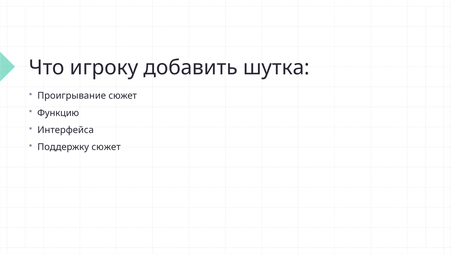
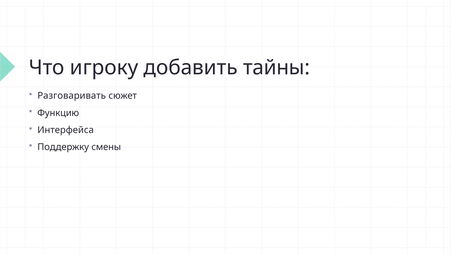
шутка: шутка -> тайны
Проигрывание: Проигрывание -> Разговаривать
Поддержку сюжет: сюжет -> смены
